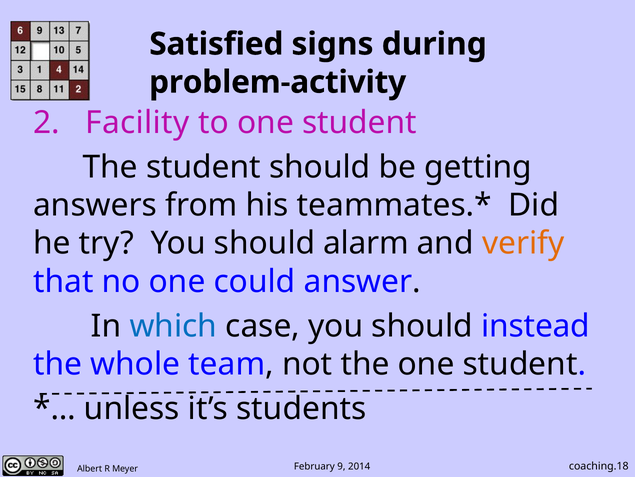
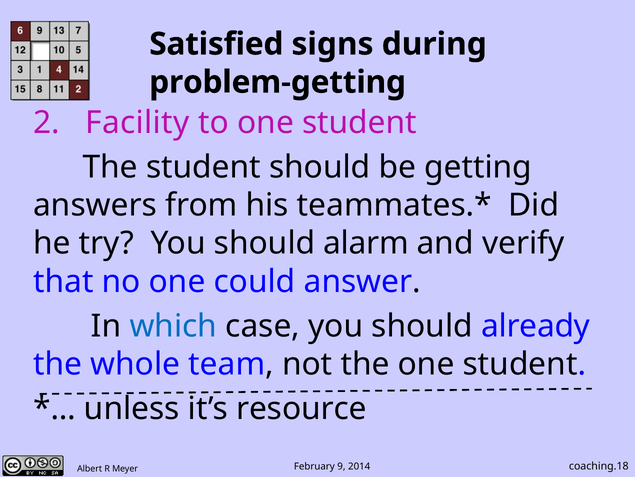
problem-activity: problem-activity -> problem-getting
verify colour: orange -> black
instead: instead -> already
students: students -> resource
